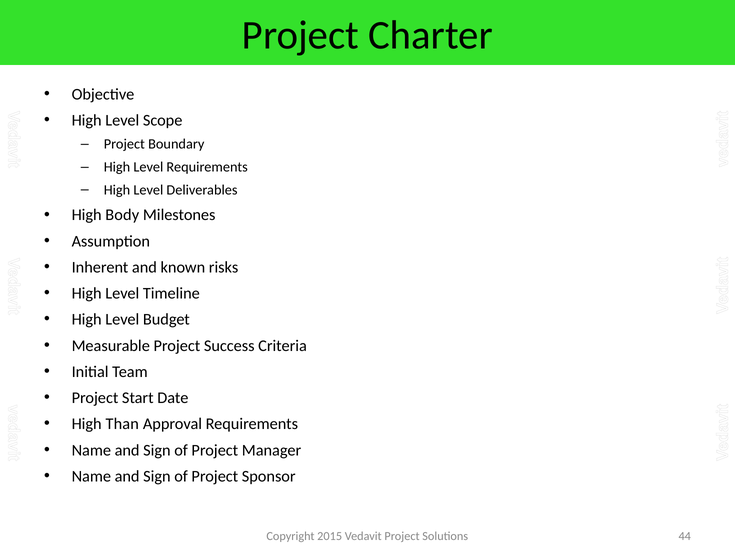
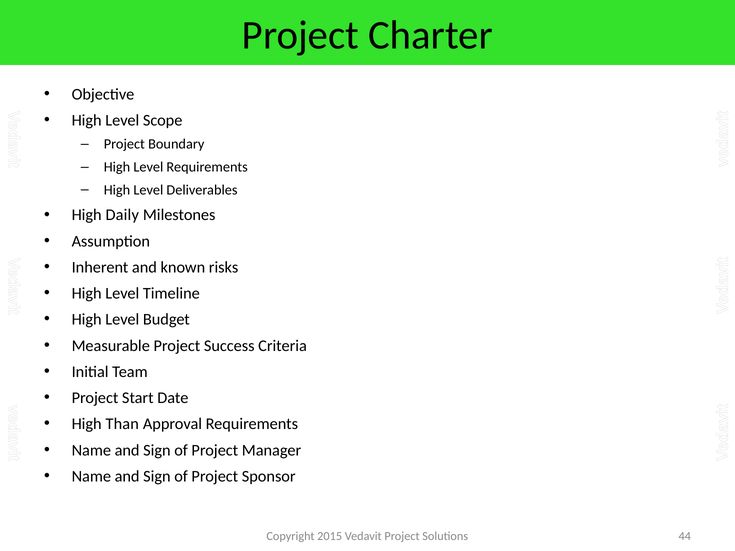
Body: Body -> Daily
